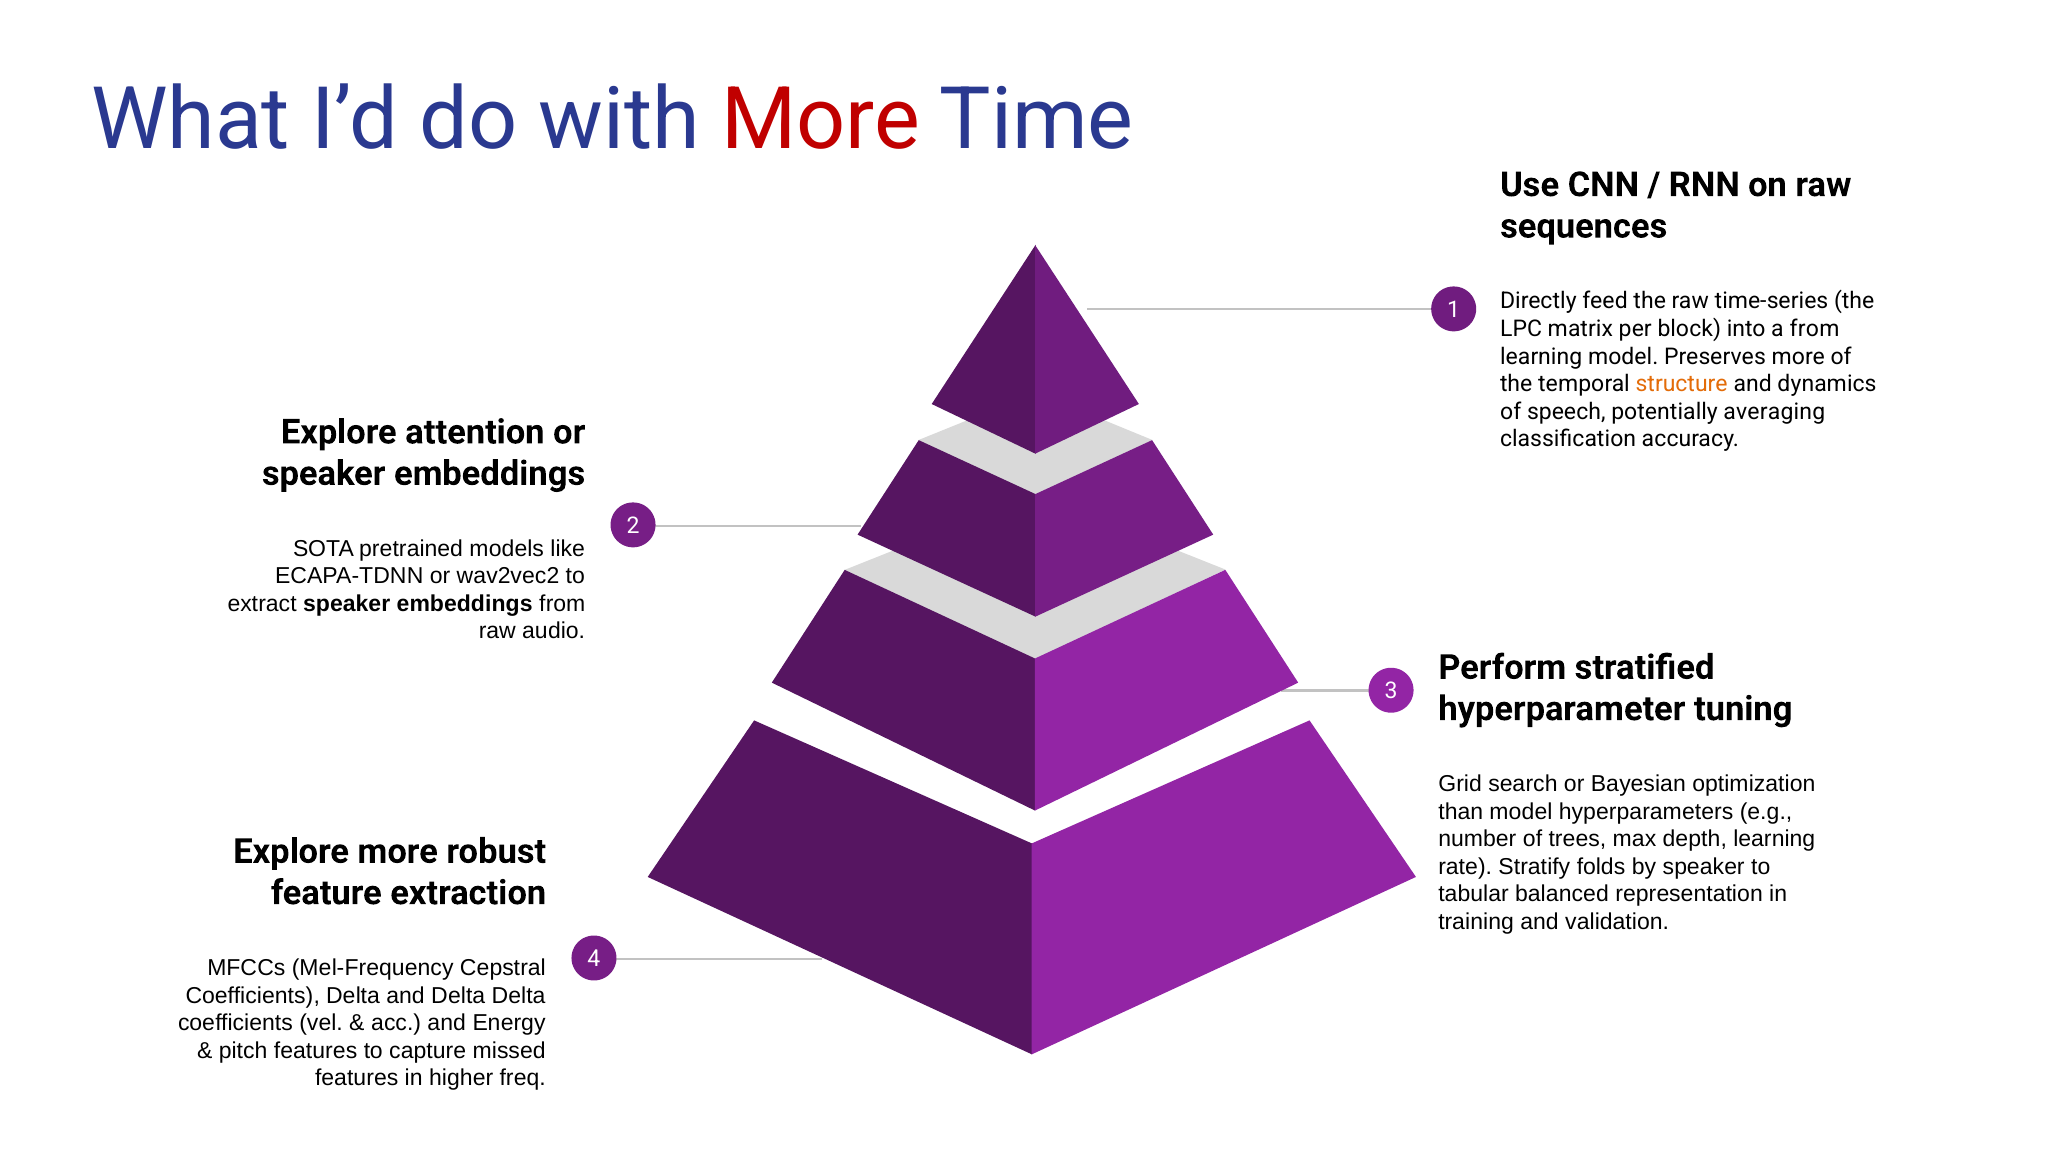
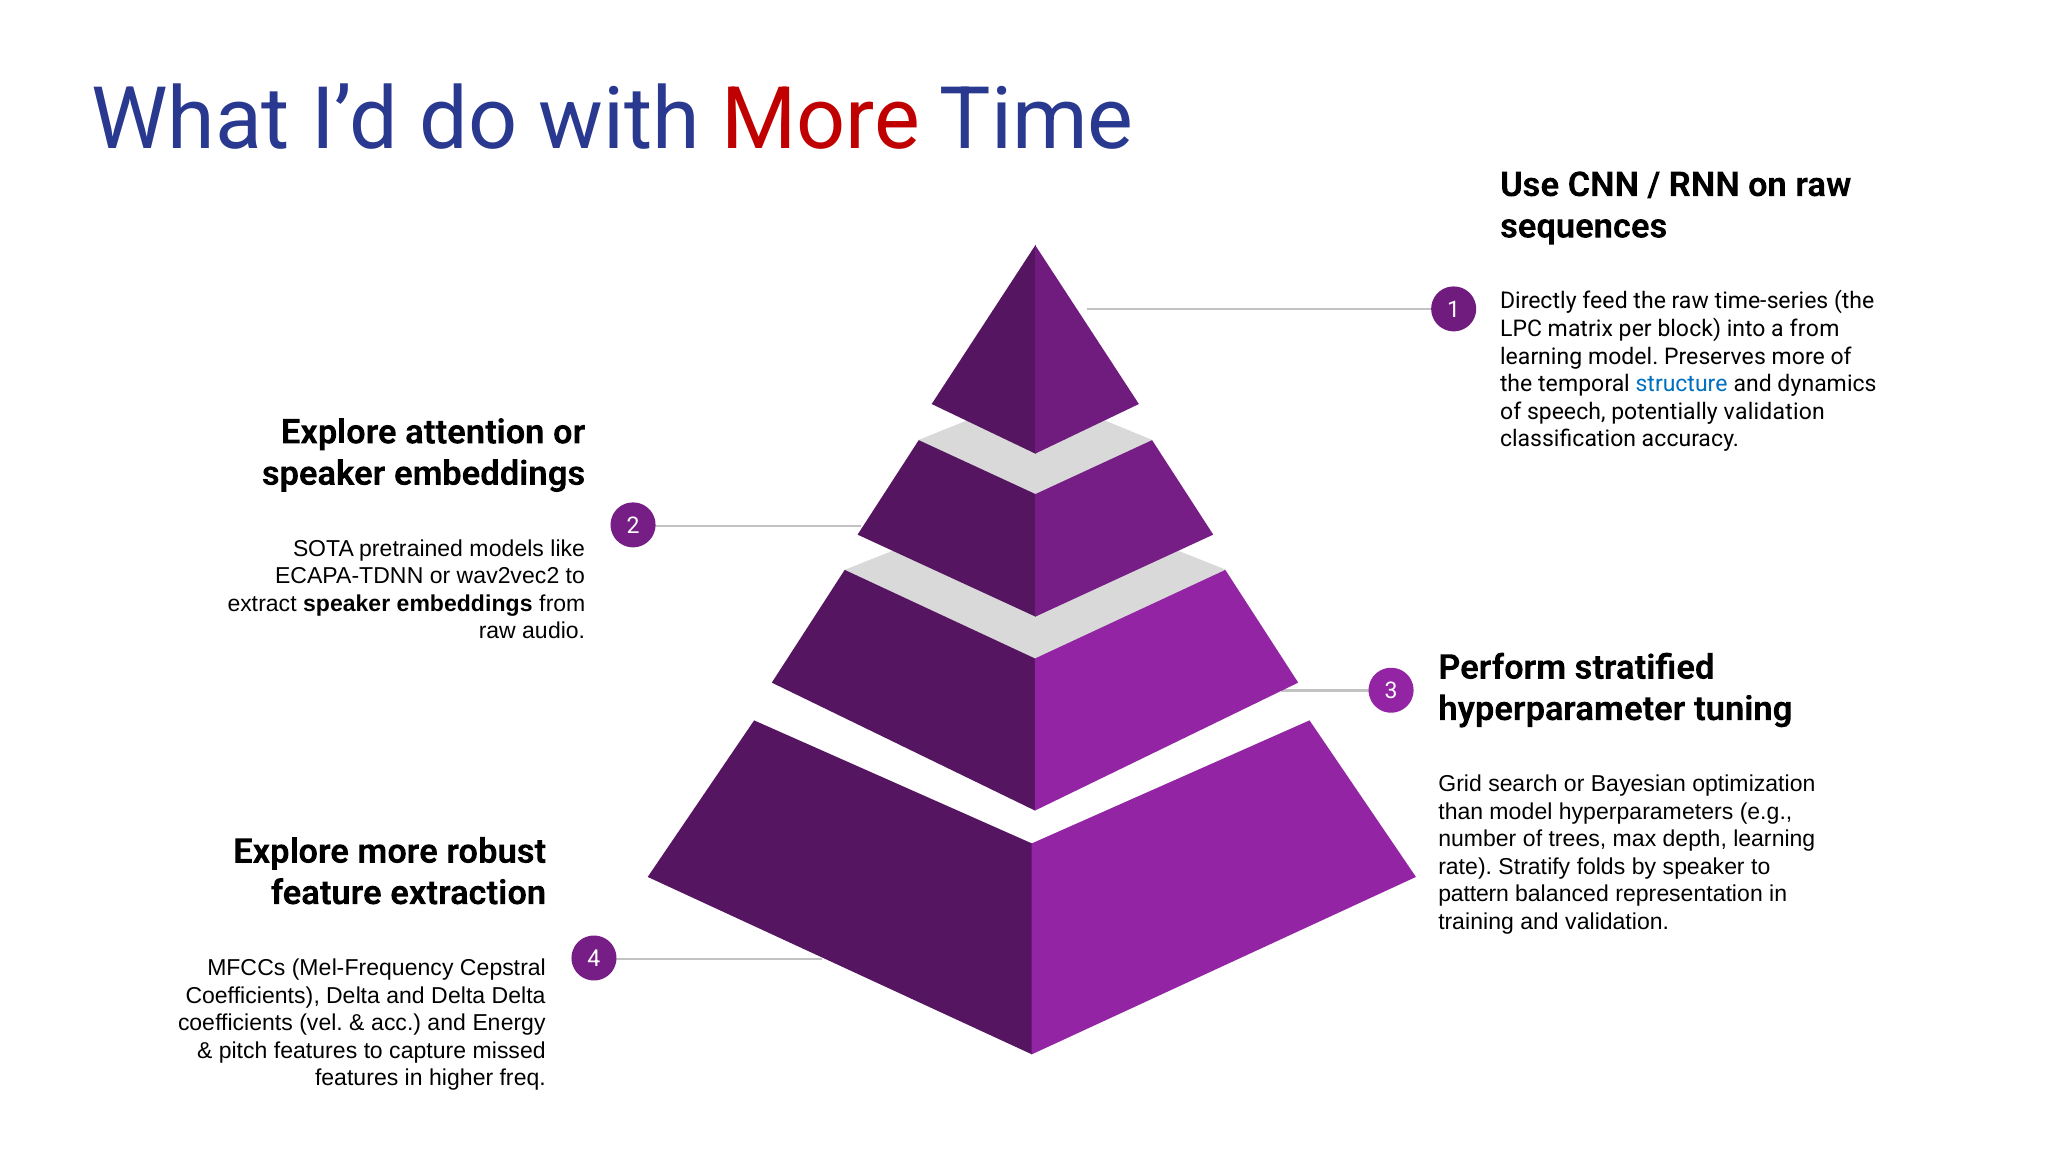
structure colour: orange -> blue
potentially averaging: averaging -> validation
tabular: tabular -> pattern
